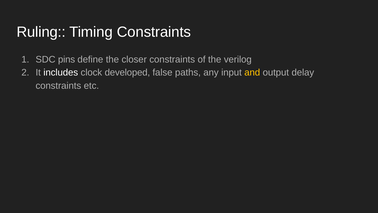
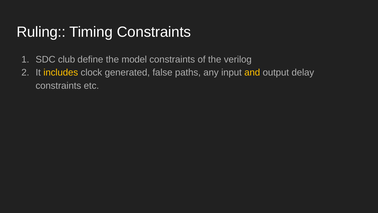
pins: pins -> club
closer: closer -> model
includes colour: white -> yellow
developed: developed -> generated
